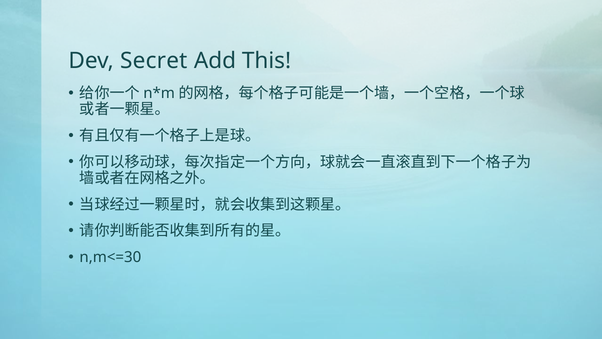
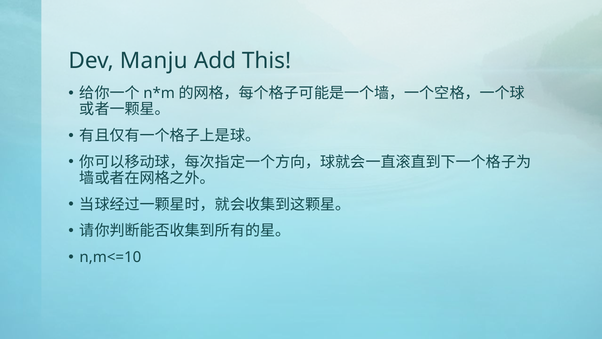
Secret: Secret -> Manju
n,m<=30: n,m<=30 -> n,m<=10
